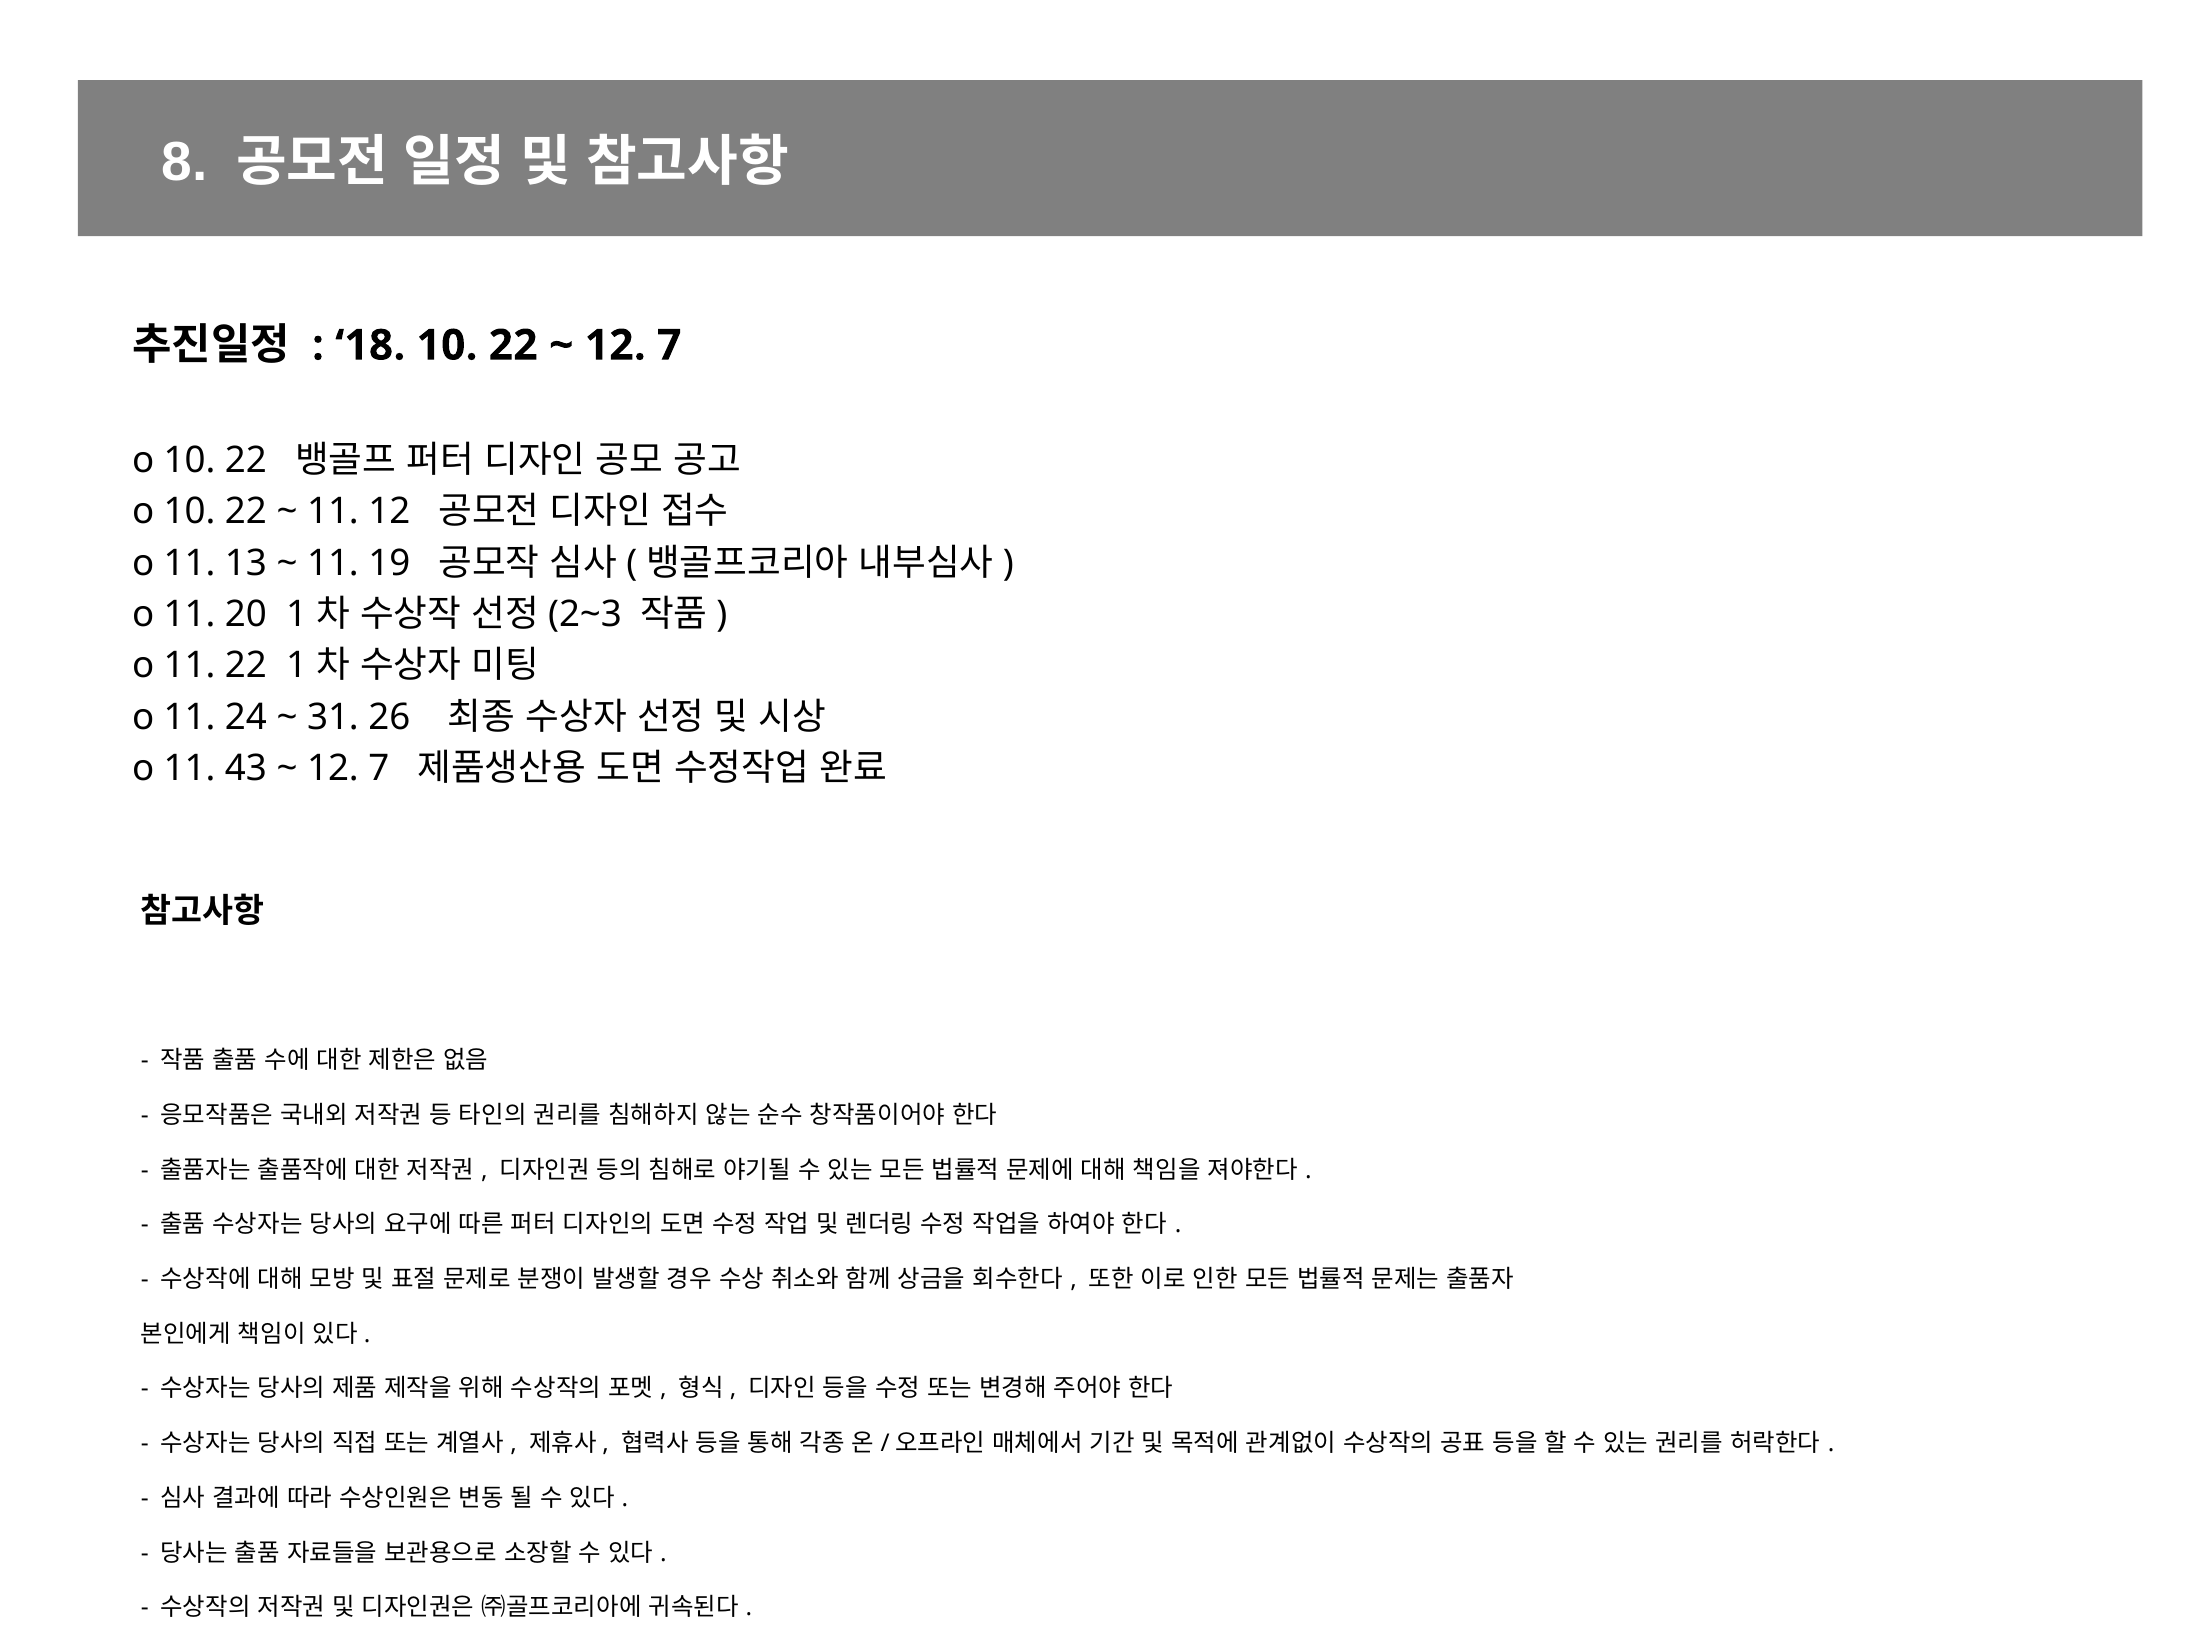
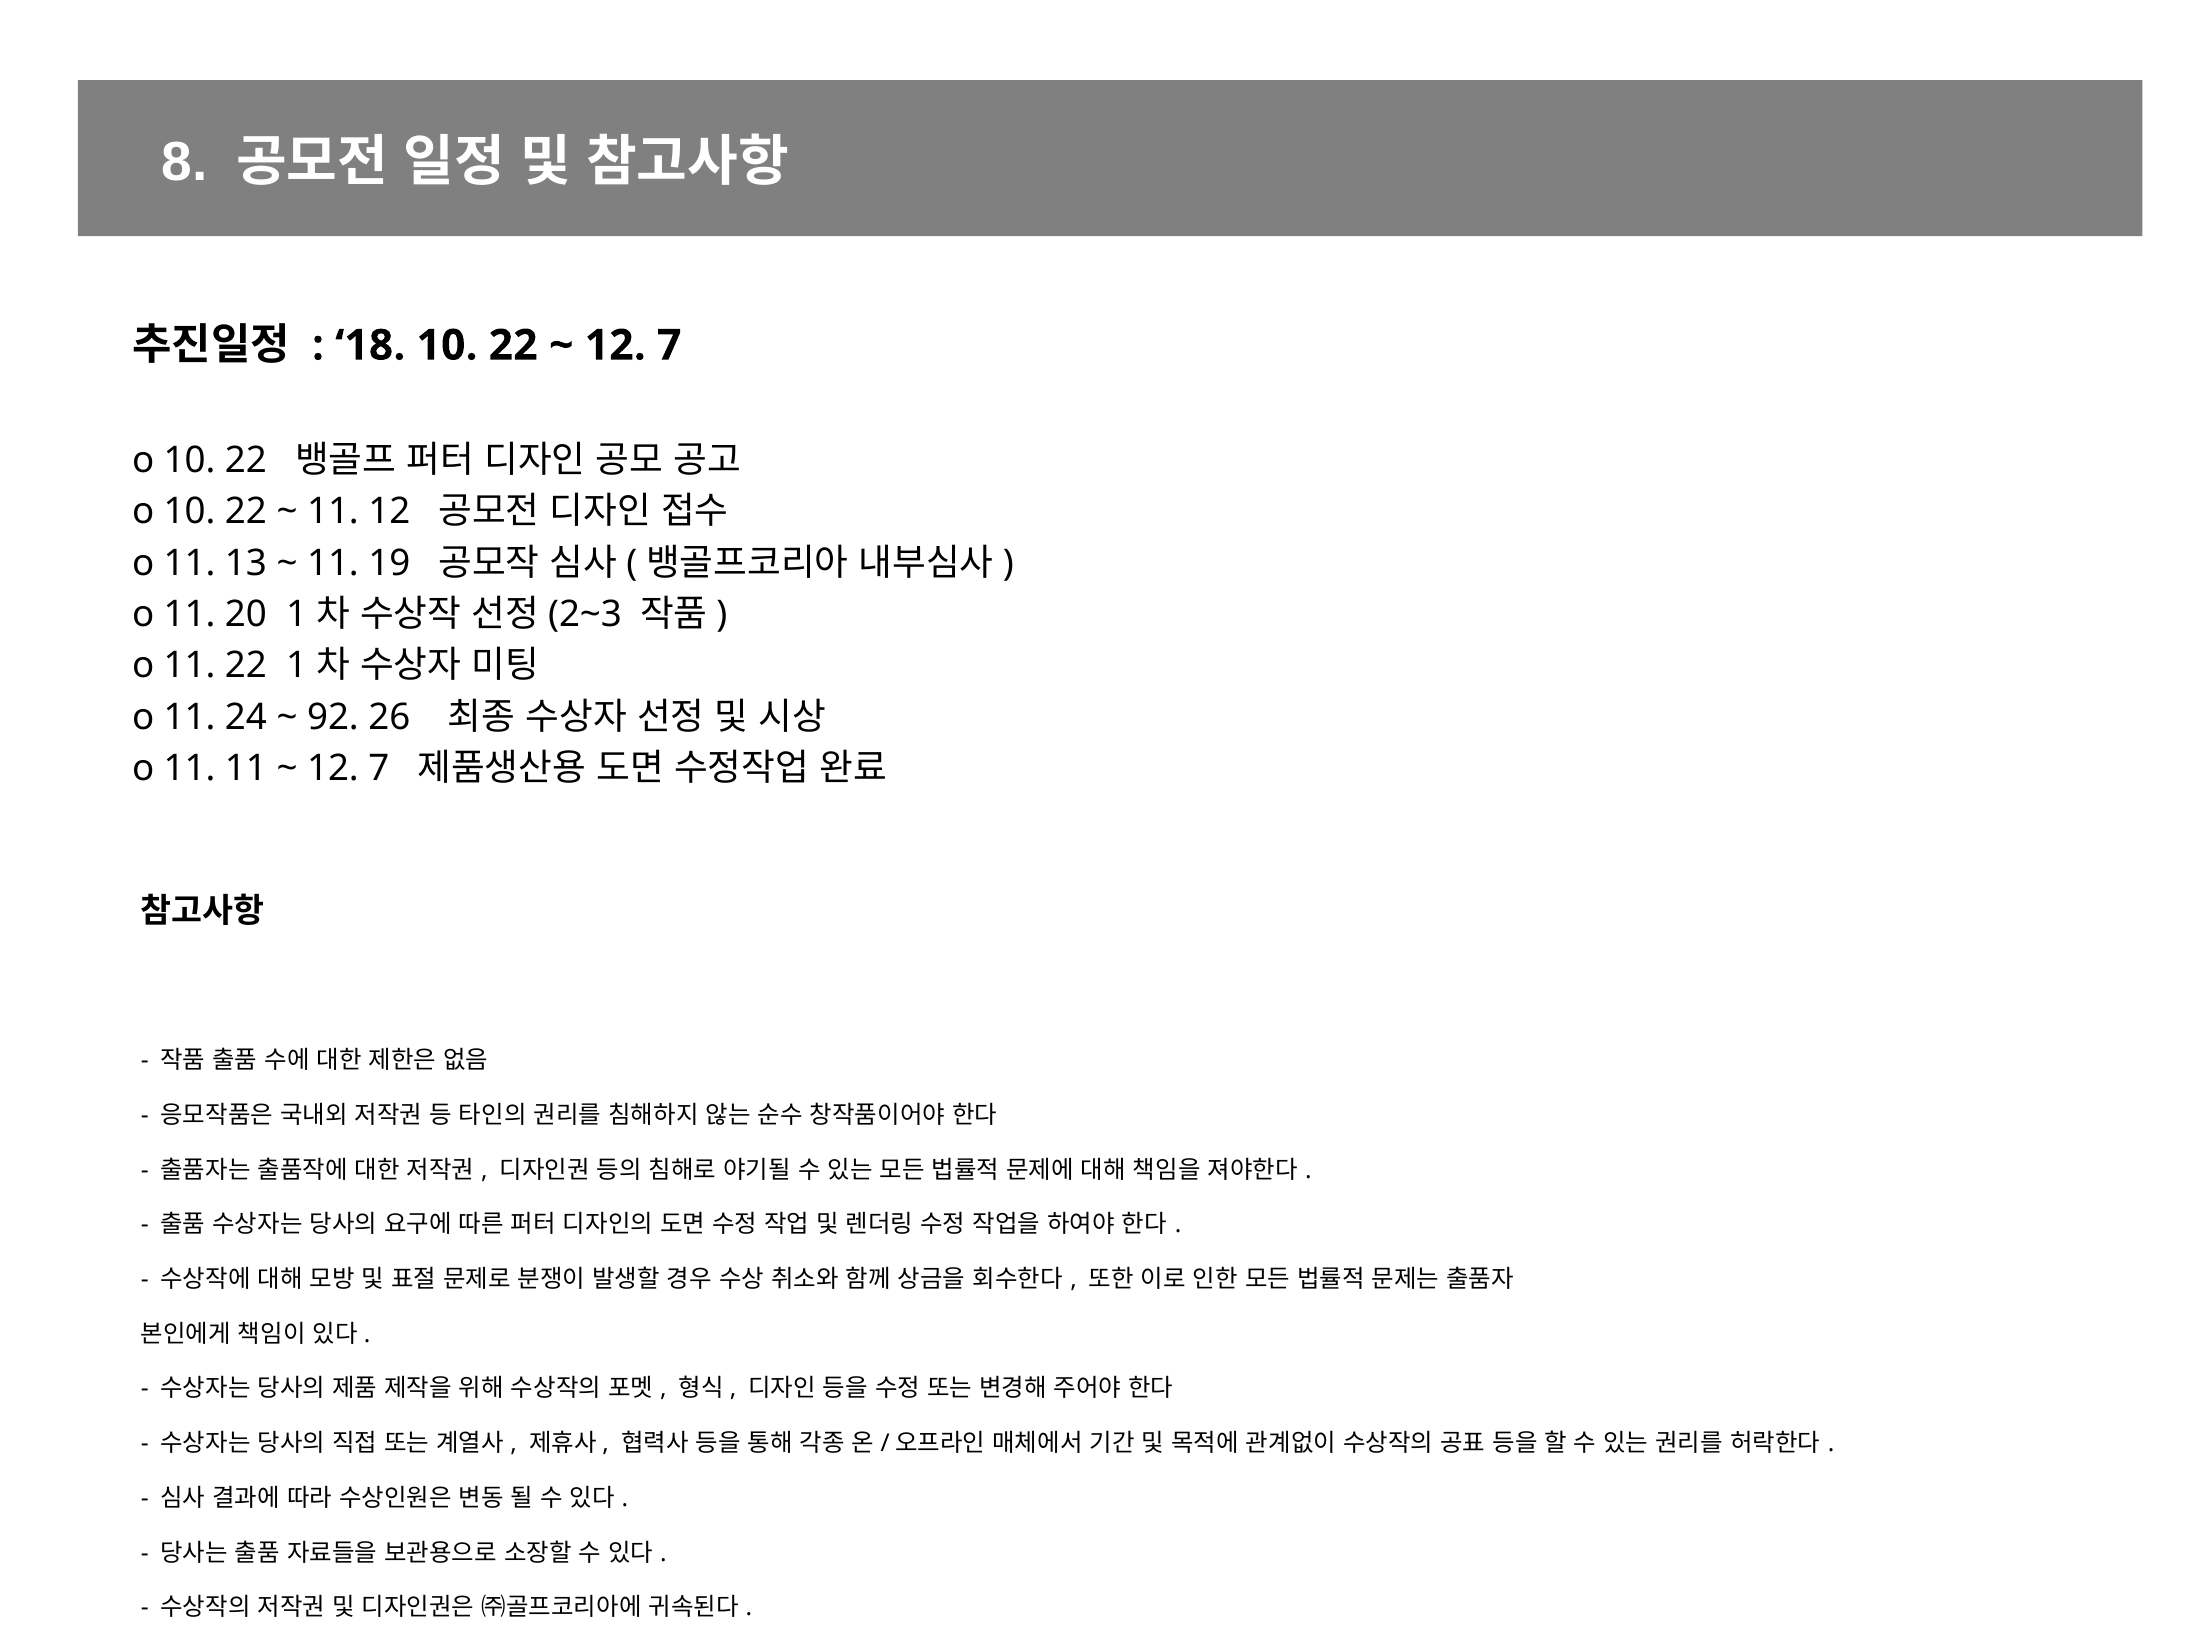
31: 31 -> 92
11 43: 43 -> 11
